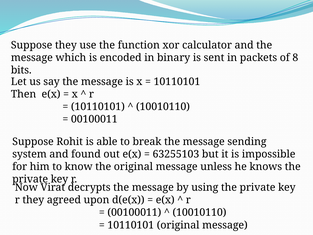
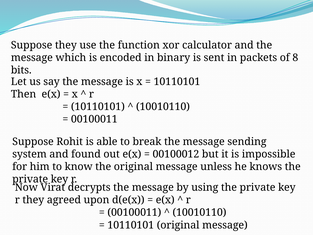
63255103: 63255103 -> 00100012
